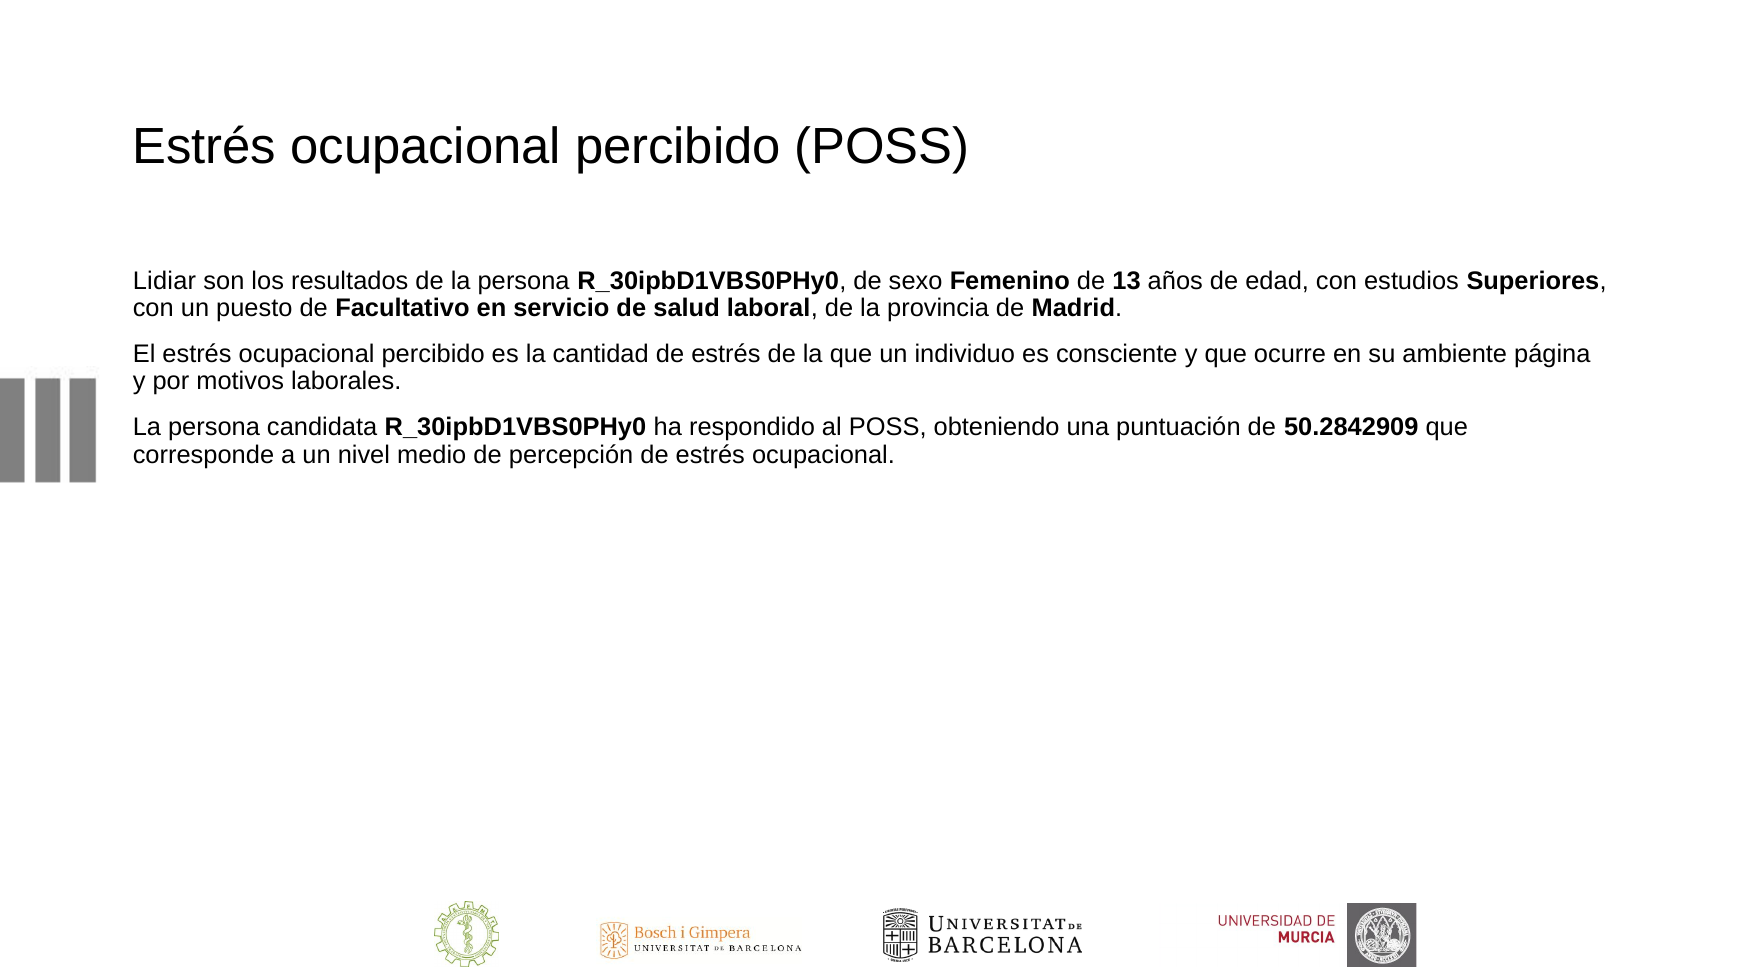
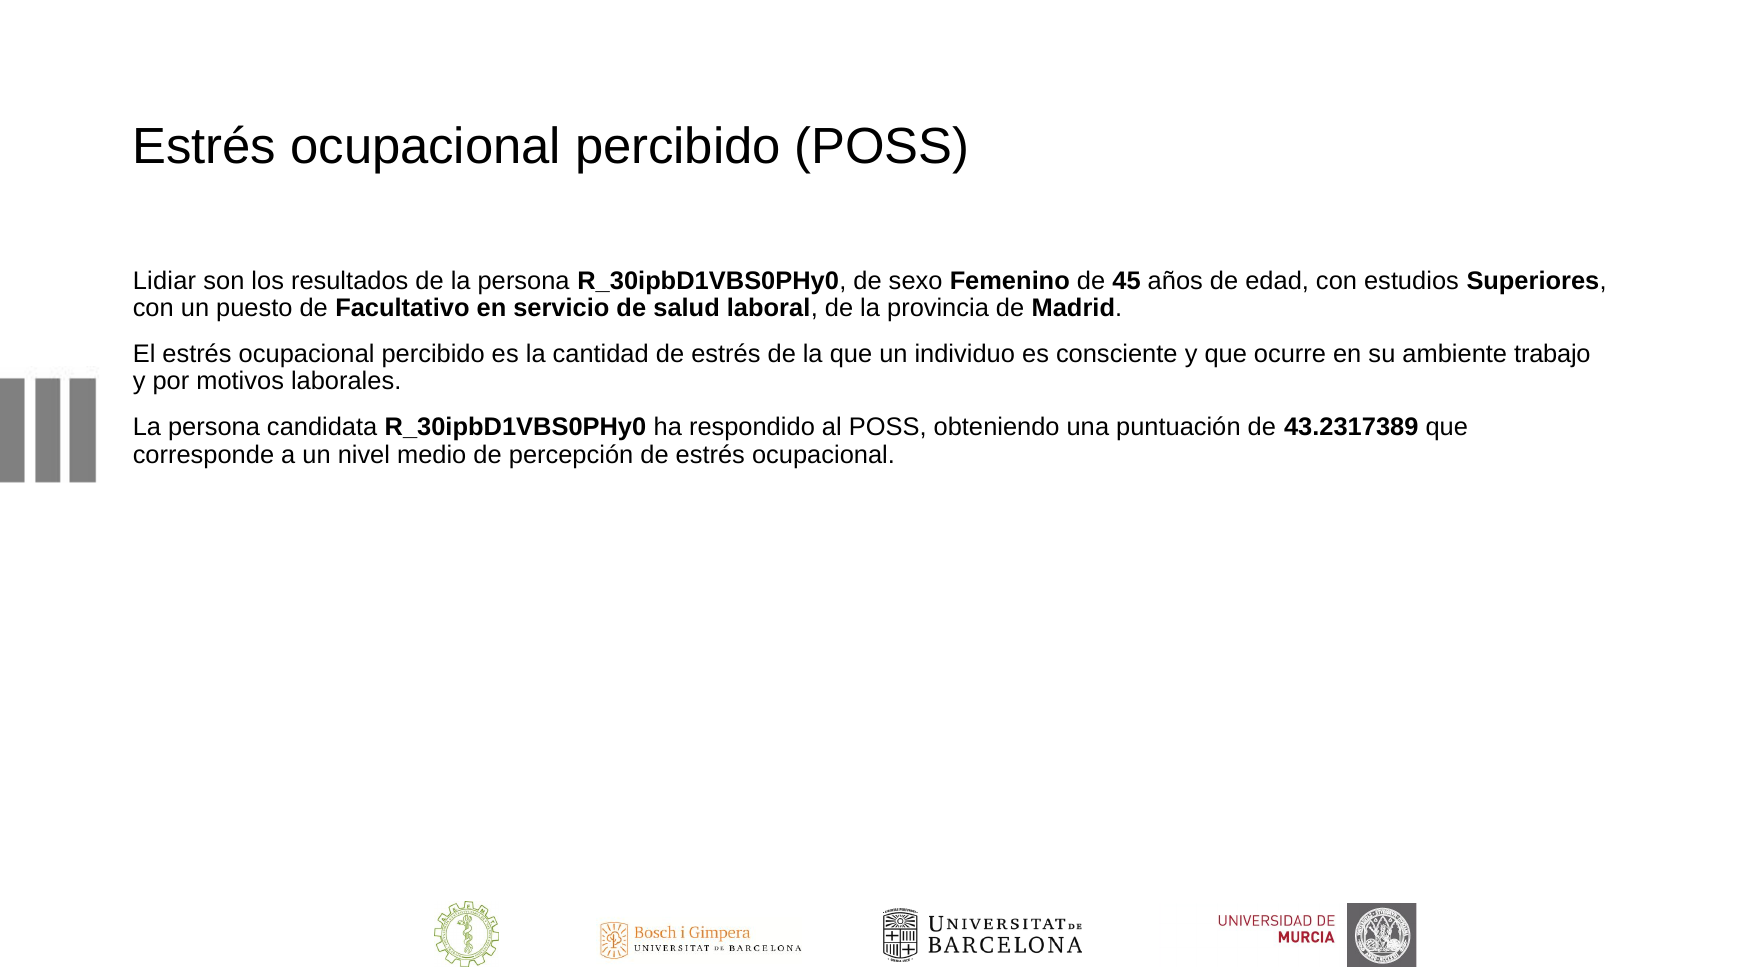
13: 13 -> 45
página: página -> trabajo
50.2842909: 50.2842909 -> 43.2317389
